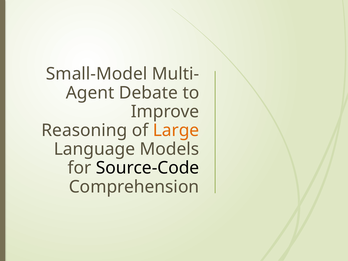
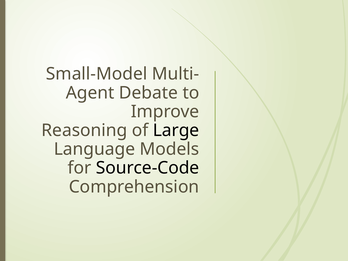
Large colour: orange -> black
